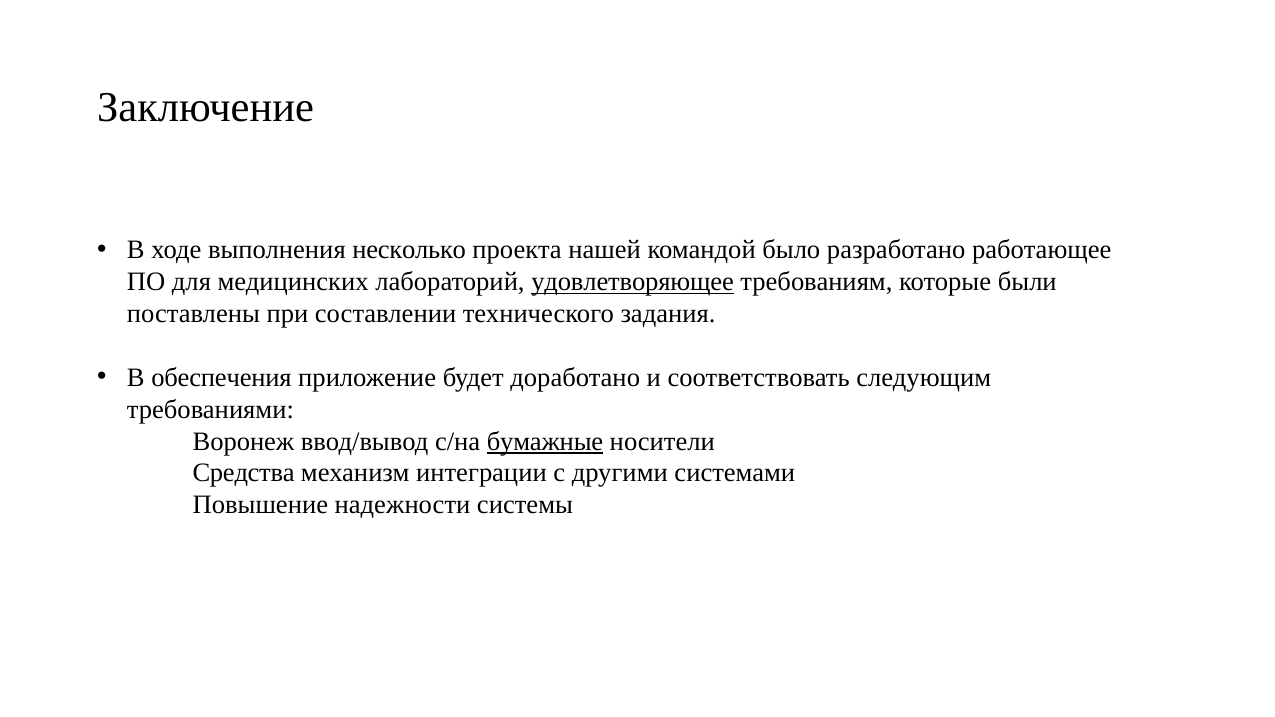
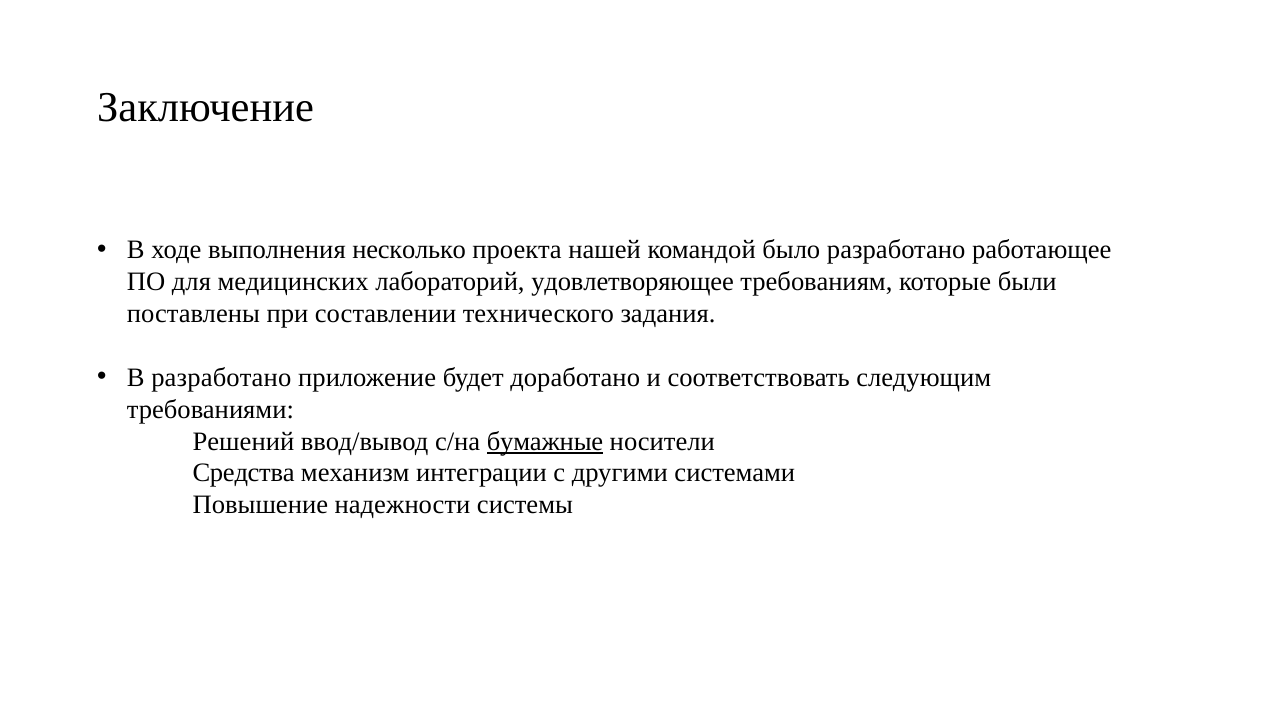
удовлетворяющее underline: present -> none
В обеспечения: обеспечения -> разработано
Воронеж: Воронеж -> Решений
